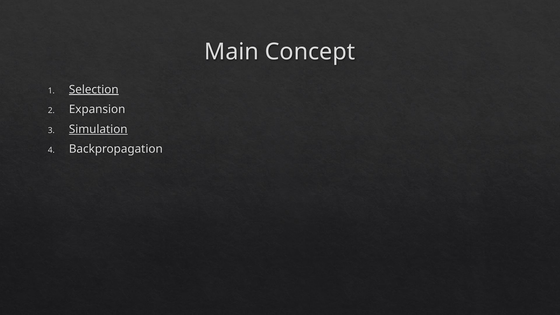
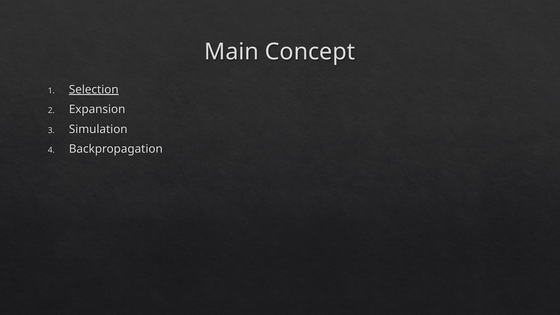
Simulation underline: present -> none
